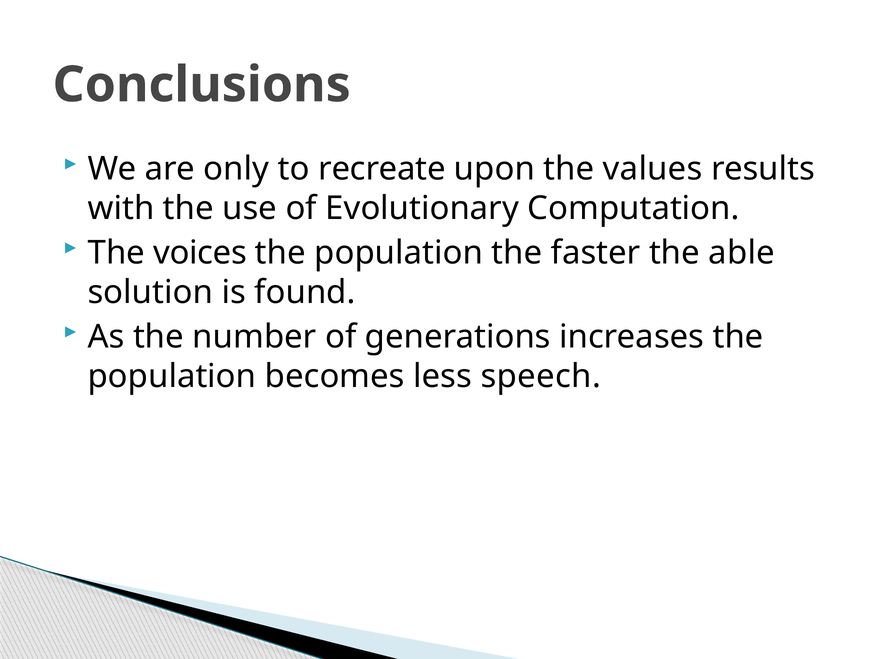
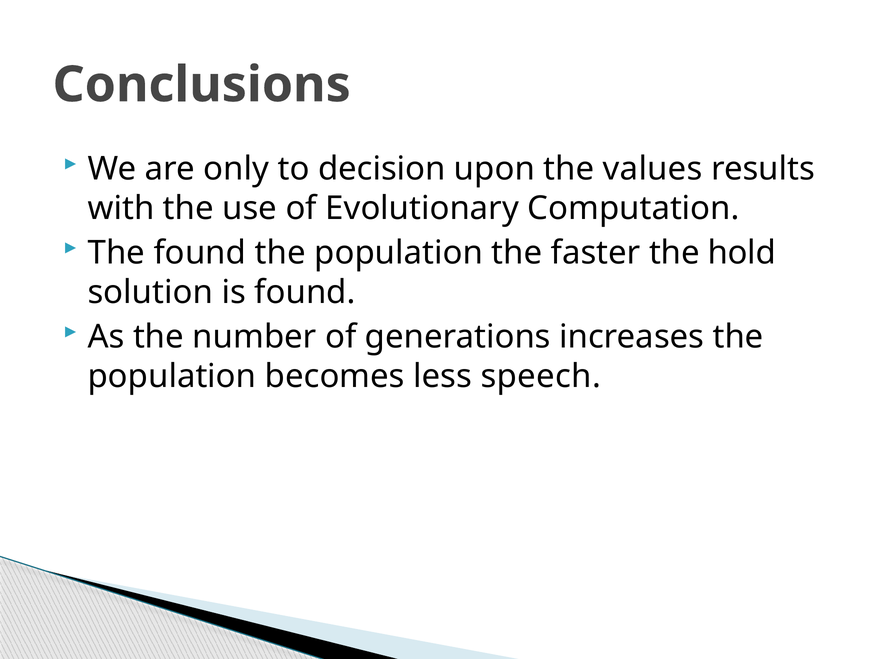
recreate: recreate -> decision
The voices: voices -> found
able: able -> hold
